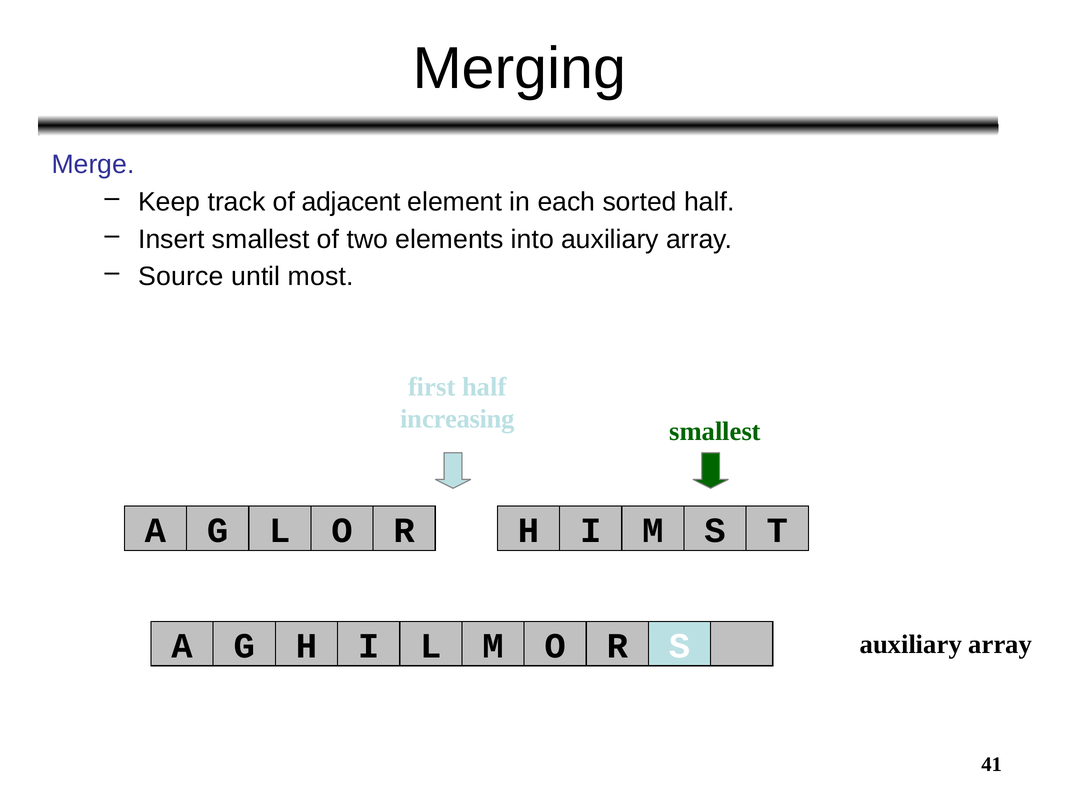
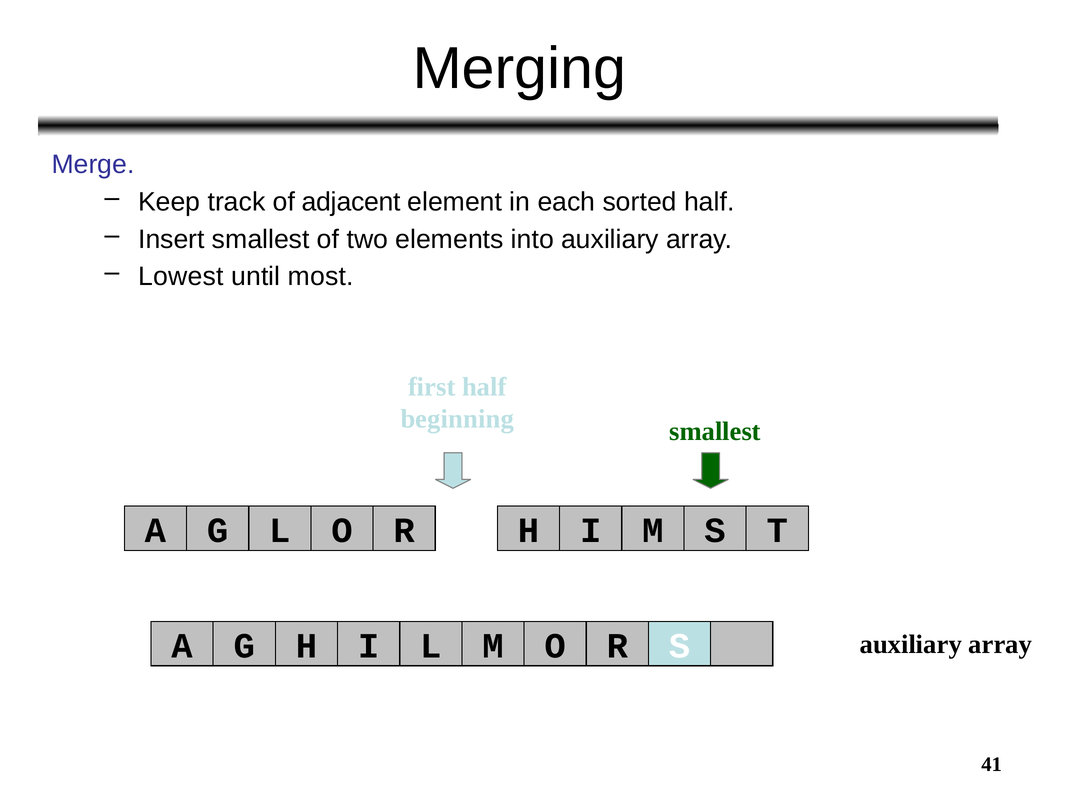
Source: Source -> Lowest
increasing: increasing -> beginning
